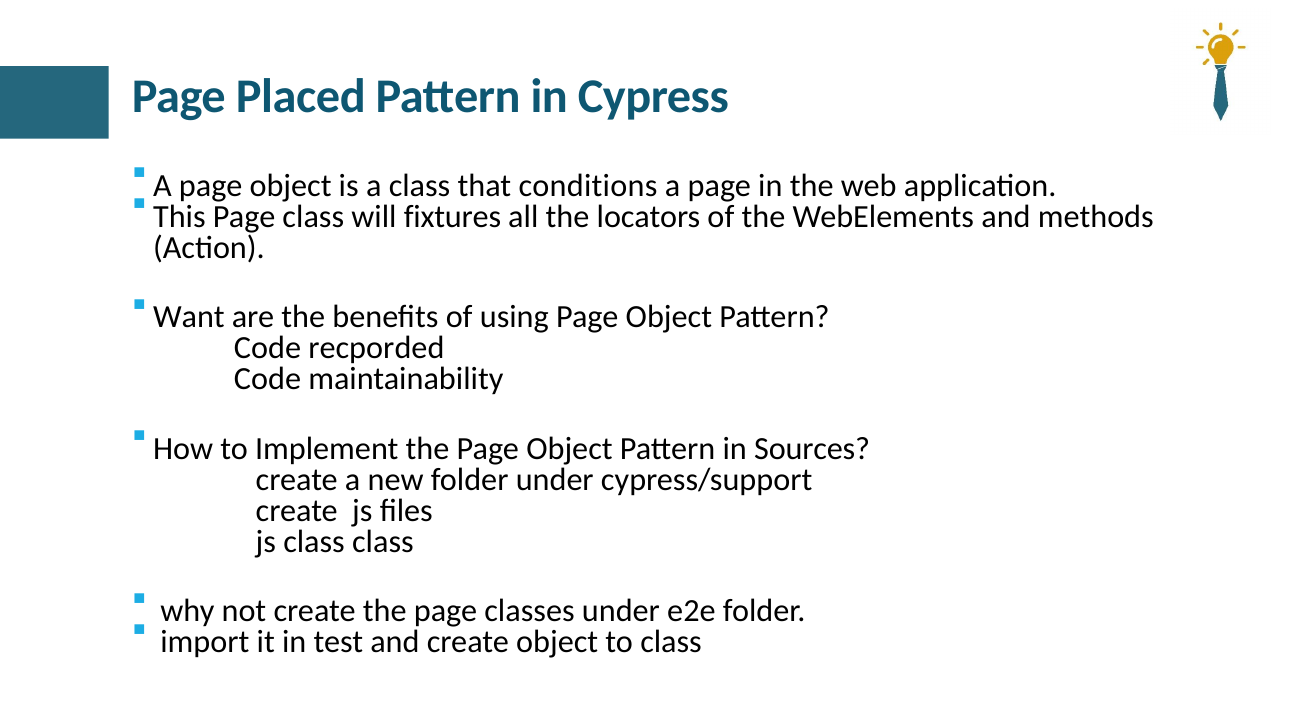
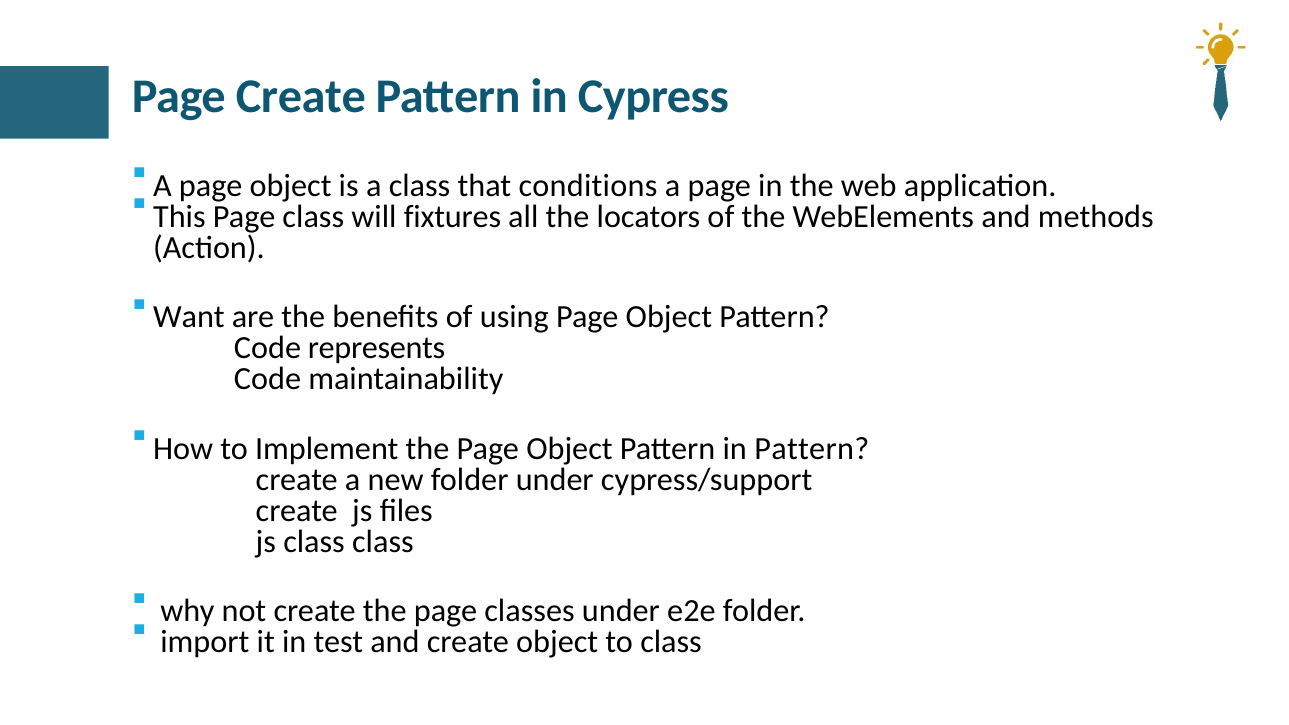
Page Placed: Placed -> Create
recporded: recporded -> represents
in Sources: Sources -> Pattern
